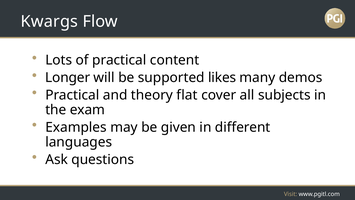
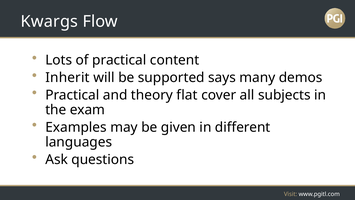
Longer: Longer -> Inherit
likes: likes -> says
